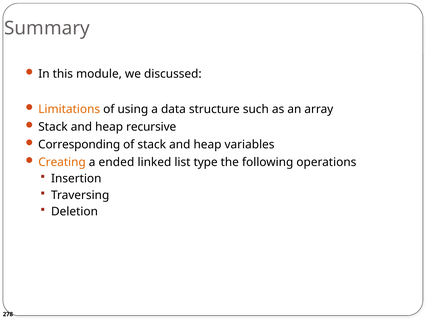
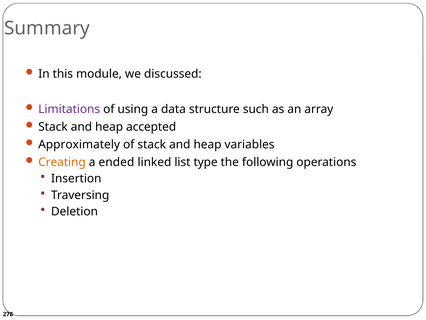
Limitations colour: orange -> purple
recursive: recursive -> accepted
Corresponding: Corresponding -> Approximately
